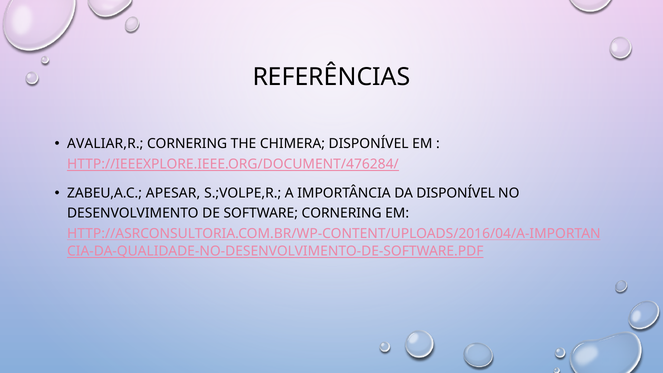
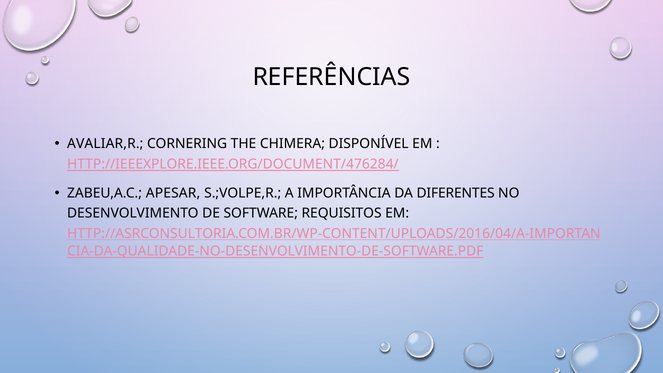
DA DISPONÍVEL: DISPONÍVEL -> DIFERENTES
SOFTWARE CORNERING: CORNERING -> REQUISITOS
